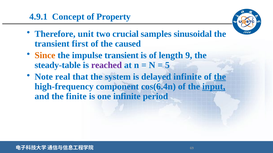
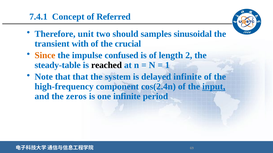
4.9.1: 4.9.1 -> 7.4.1
Property: Property -> Referred
crucial: crucial -> should
first: first -> with
caused: caused -> crucial
impulse transient: transient -> confused
9: 9 -> 2
reached colour: purple -> black
5: 5 -> 1
Note real: real -> that
the at (220, 77) underline: present -> none
cos(6.4n: cos(6.4n -> cos(2.4n
finite: finite -> zeros
